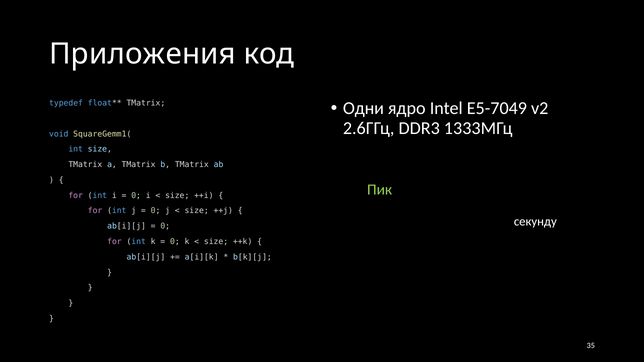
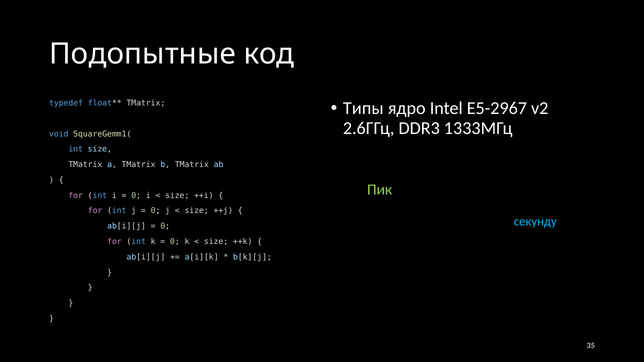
Приложения: Приложения -> Подопытные
Одни: Одни -> Типы
E5-7049: E5-7049 -> E5-2967
секунду at (535, 222) colour: white -> light blue
